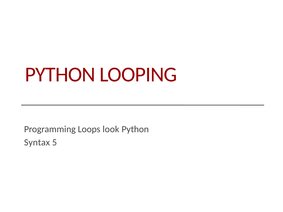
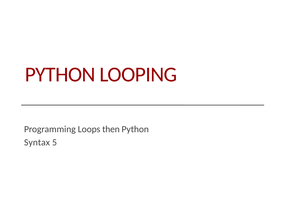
look: look -> then
